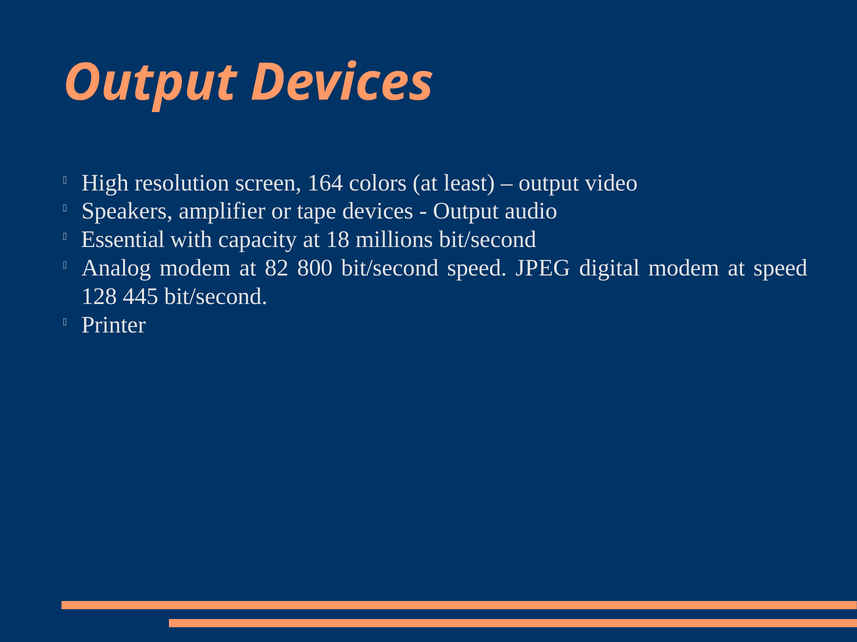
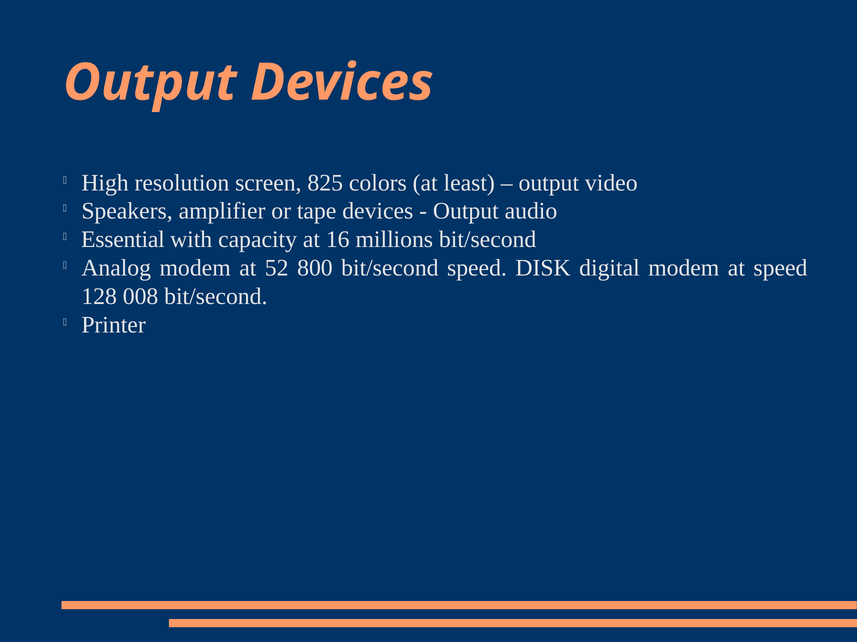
164: 164 -> 825
18: 18 -> 16
82: 82 -> 52
JPEG: JPEG -> DISK
445: 445 -> 008
